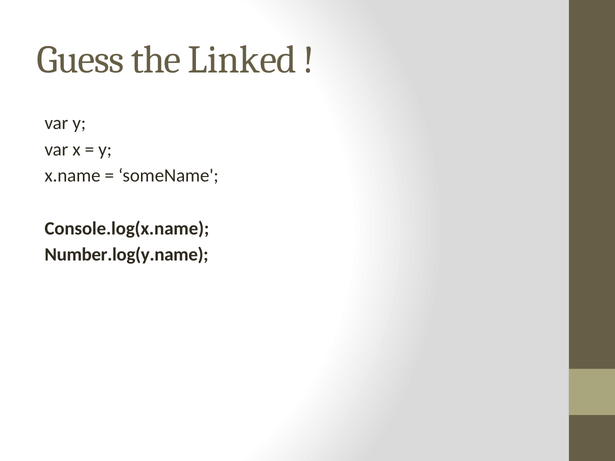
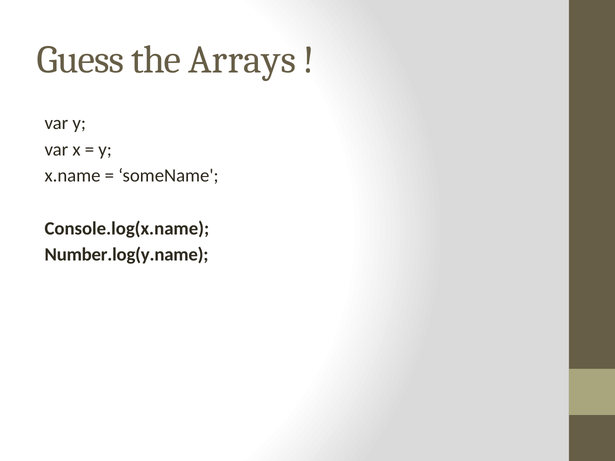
Linked: Linked -> Arrays
